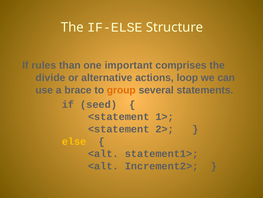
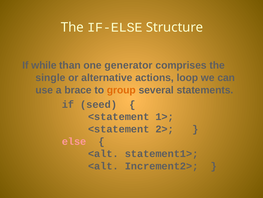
rules: rules -> while
important: important -> generator
divide: divide -> single
else colour: yellow -> pink
